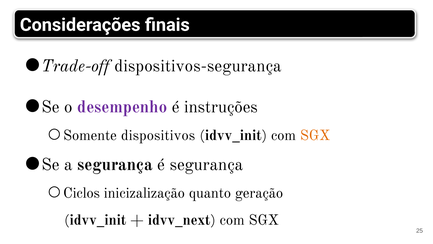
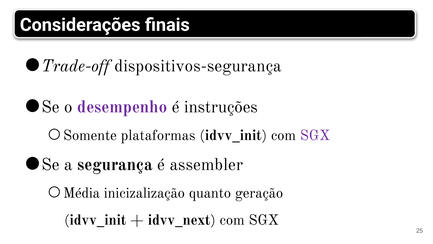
dispositivos: dispositivos -> plataformas
SGX at (315, 135) colour: orange -> purple
é segurança: segurança -> assembler
Ciclos: Ciclos -> Média
